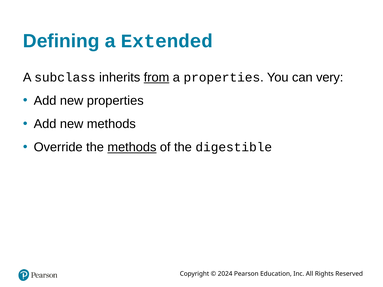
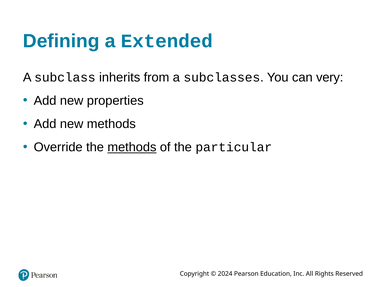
from underline: present -> none
a properties: properties -> subclasses
digestible: digestible -> particular
